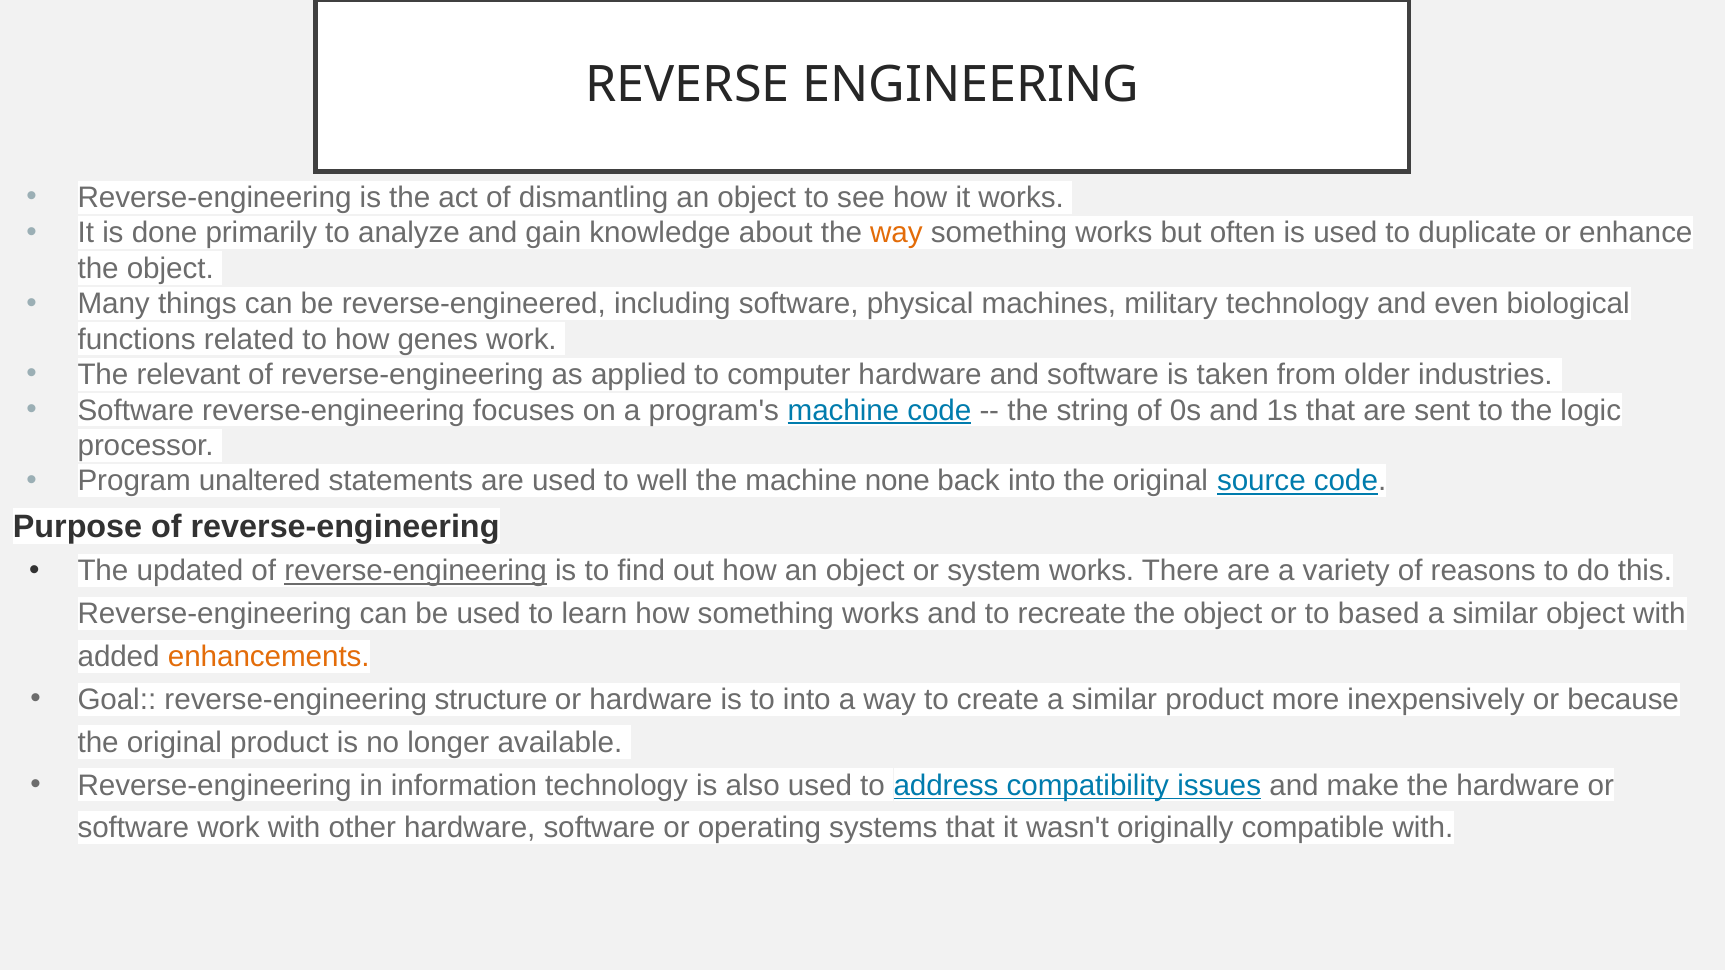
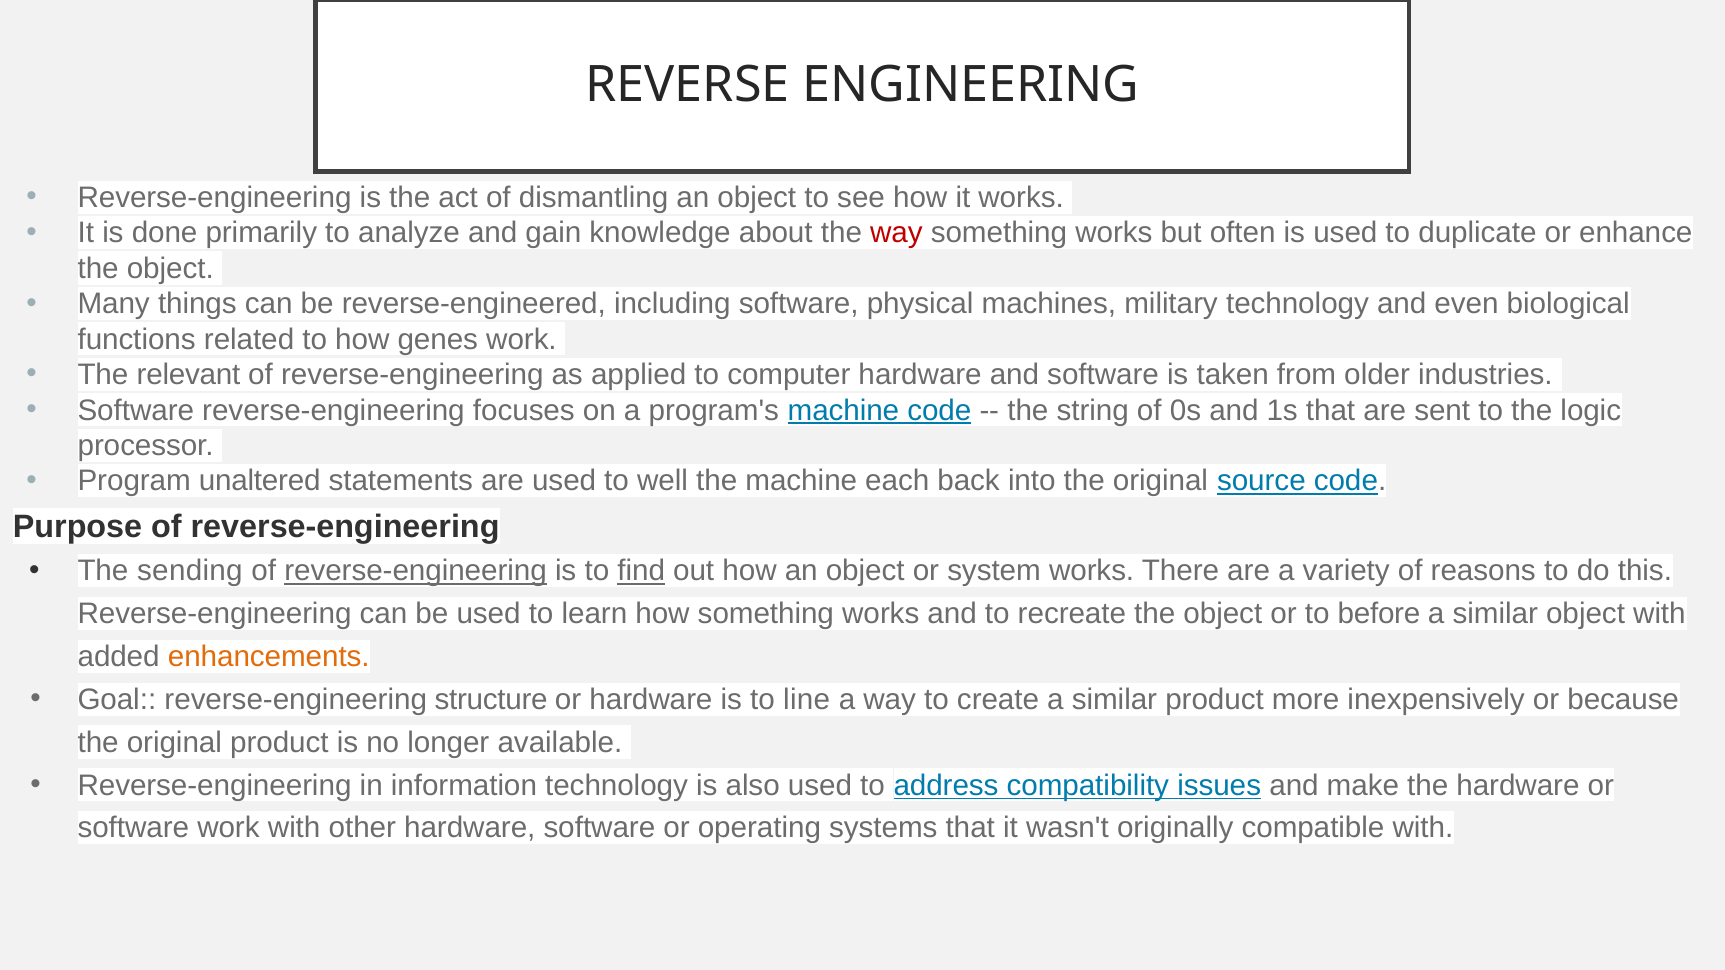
way at (896, 233) colour: orange -> red
none: none -> each
updated: updated -> sending
find underline: none -> present
based: based -> before
to into: into -> line
